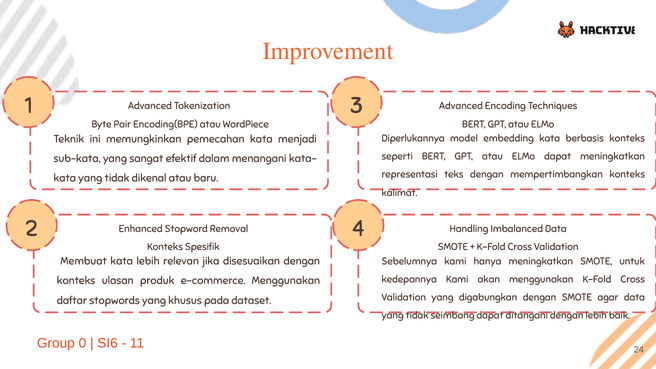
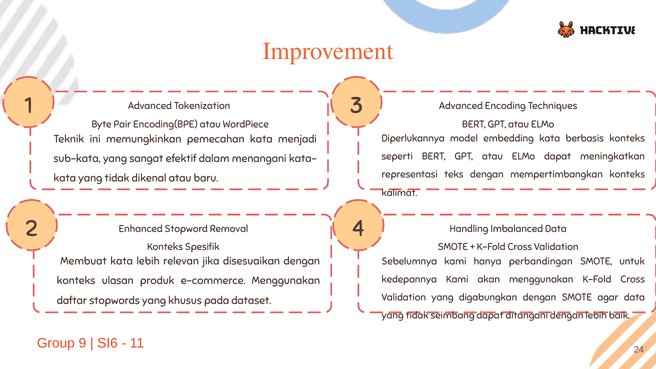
hanya meningkatkan: meningkatkan -> perbandingan
0: 0 -> 9
